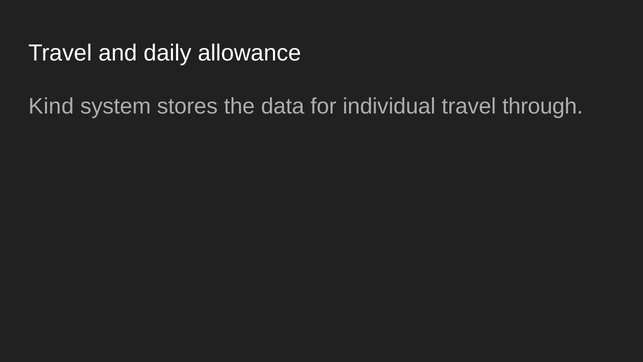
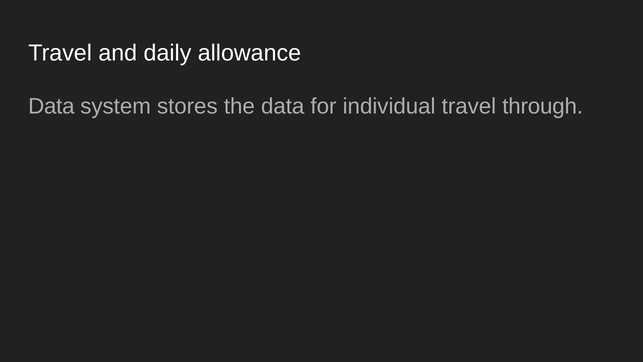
Kind at (51, 106): Kind -> Data
